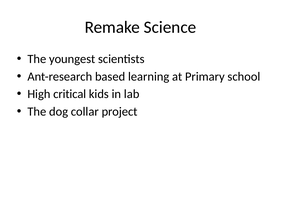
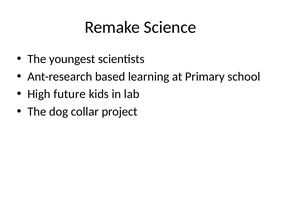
critical: critical -> future
